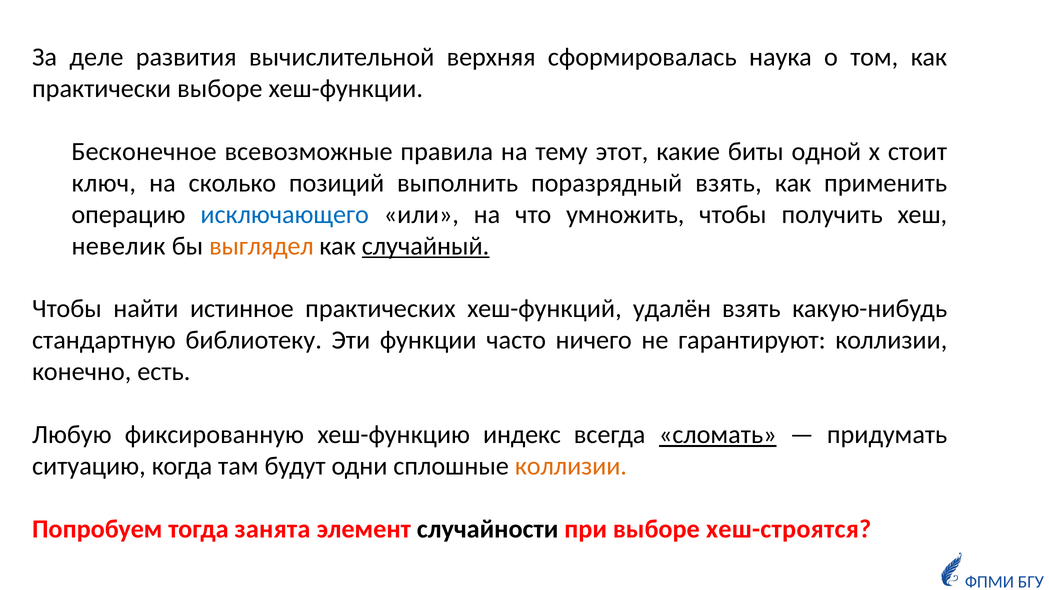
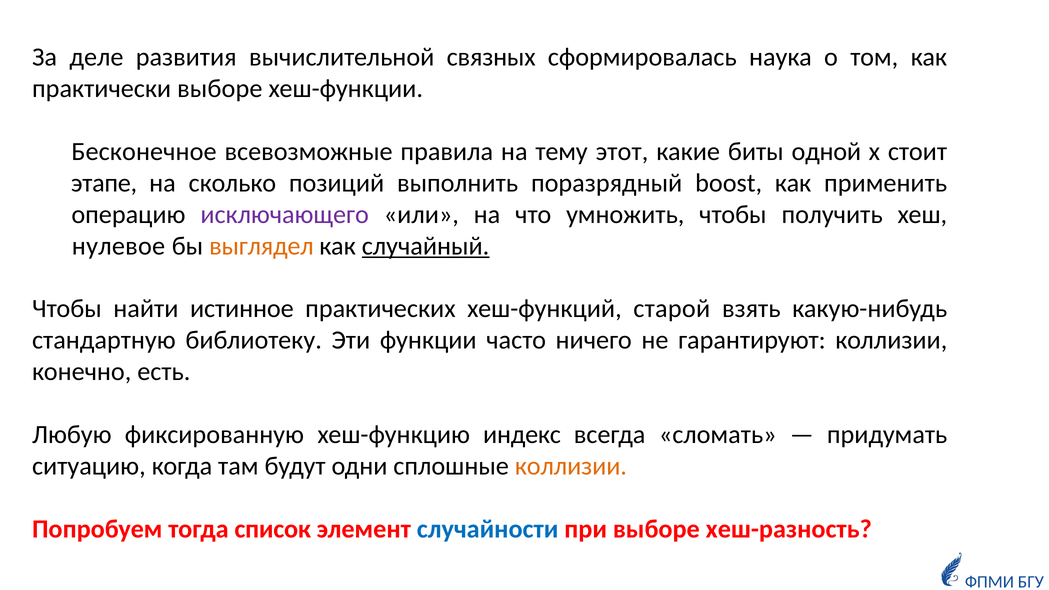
верхняя: верхняя -> связных
ключ: ключ -> этапе
поразрядный взять: взять -> boost
исключающего colour: blue -> purple
невелик: невелик -> нулевое
удалён: удалён -> старой
сломать underline: present -> none
занята: занята -> список
случайности colour: black -> blue
хеш-строятся: хеш-строятся -> хеш-разность
